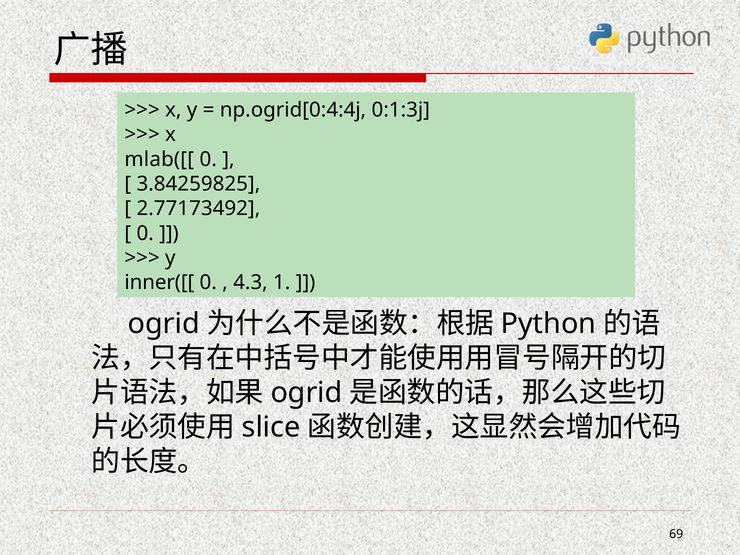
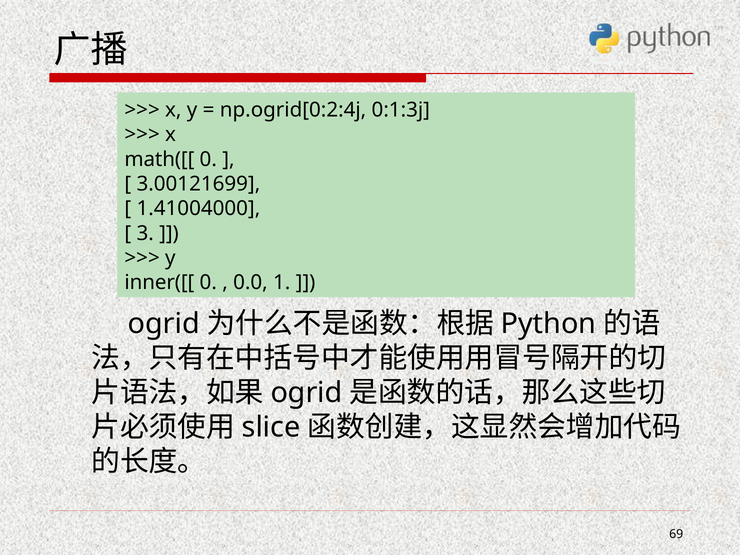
np.ogrid[0:4:4j: np.ogrid[0:4:4j -> np.ogrid[0:2:4j
mlab([[: mlab([[ -> math([[
3.84259825: 3.84259825 -> 3.00121699
2.77173492: 2.77173492 -> 1.41004000
0 at (145, 233): 0 -> 3
4.3: 4.3 -> 0.0
